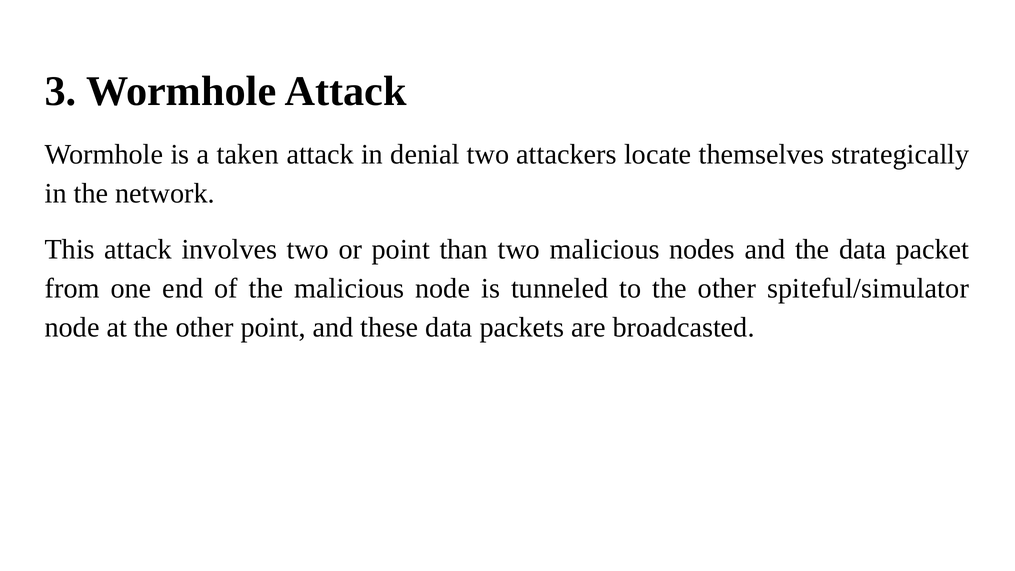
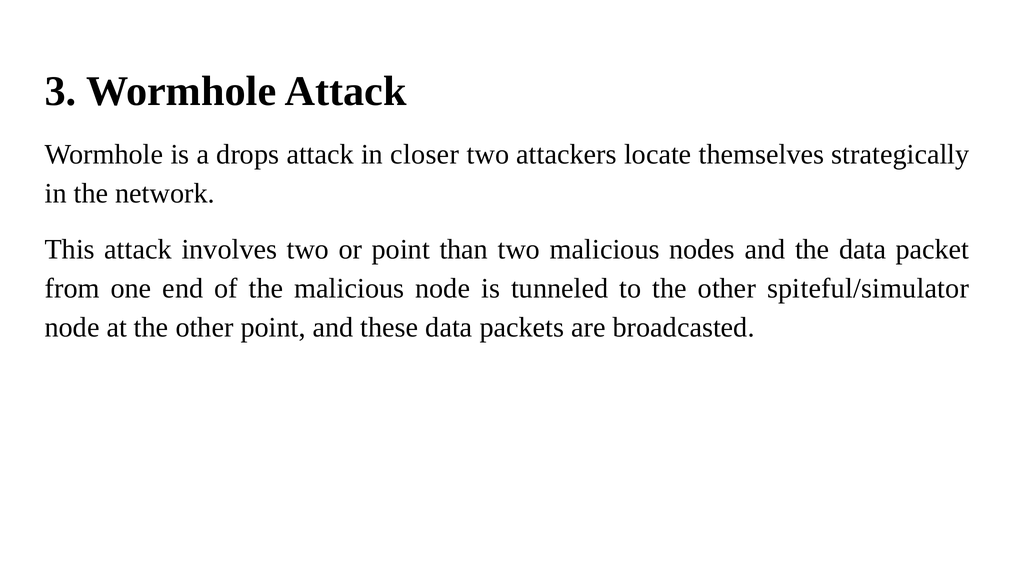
taken: taken -> drops
denial: denial -> closer
